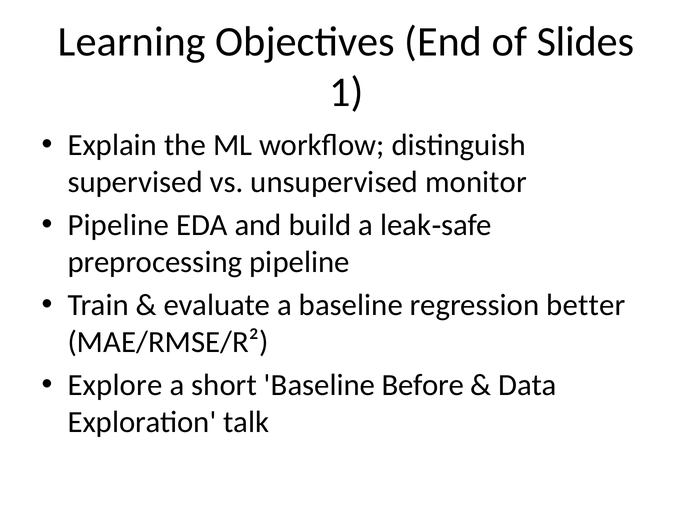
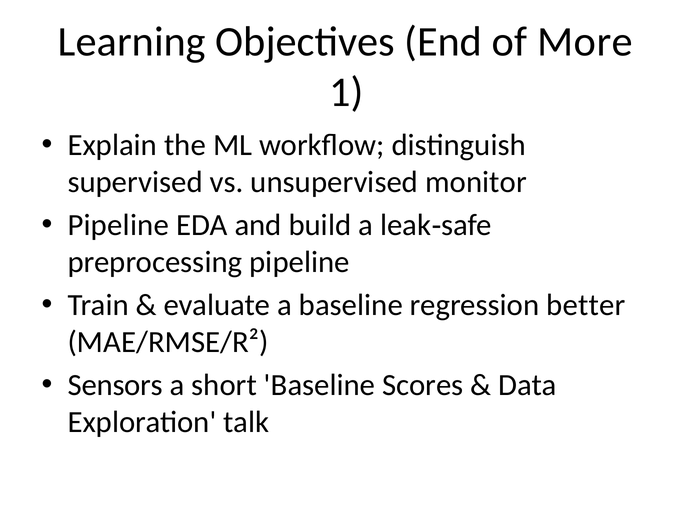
Slides: Slides -> More
Explore: Explore -> Sensors
Before: Before -> Scores
